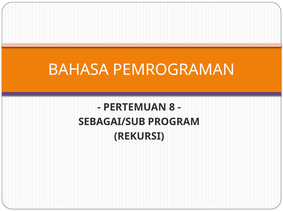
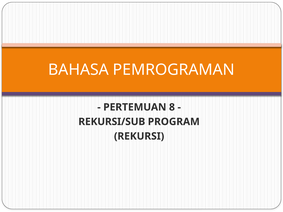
SEBAGAI/SUB: SEBAGAI/SUB -> REKURSI/SUB
